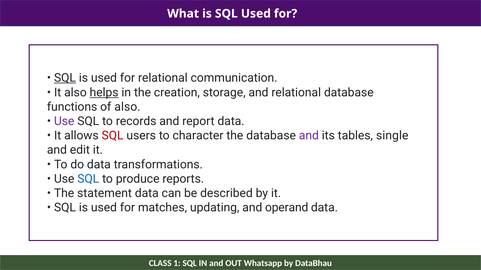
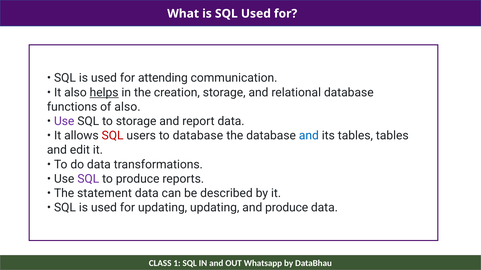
SQL at (65, 78) underline: present -> none
for relational: relational -> attending
to records: records -> storage
to character: character -> database
and at (309, 136) colour: purple -> blue
tables single: single -> tables
SQL at (88, 179) colour: blue -> purple
for matches: matches -> updating
and operand: operand -> produce
